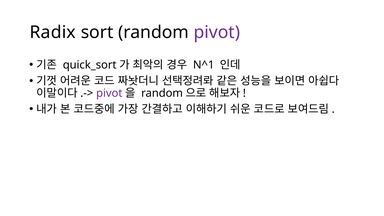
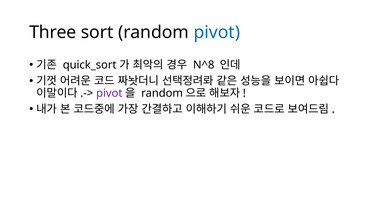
Radix: Radix -> Three
pivot at (217, 32) colour: purple -> blue
N^1: N^1 -> N^8
